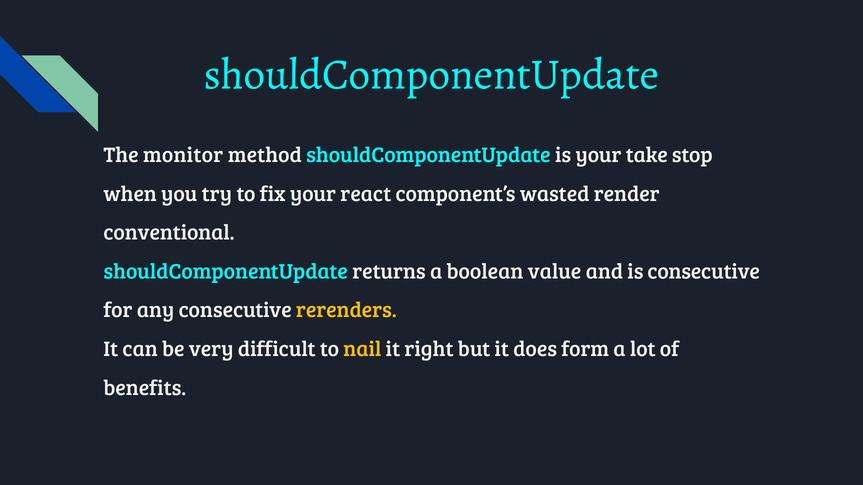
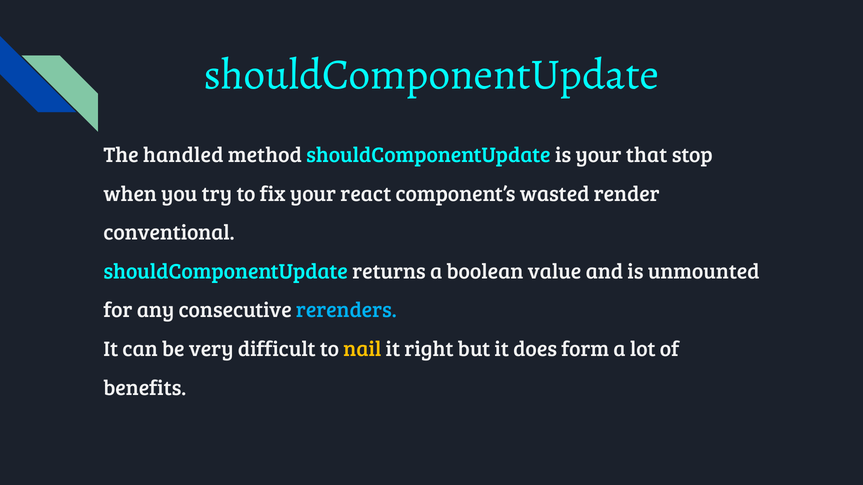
monitor: monitor -> handled
take: take -> that
is consecutive: consecutive -> unmounted
rerenders colour: yellow -> light blue
